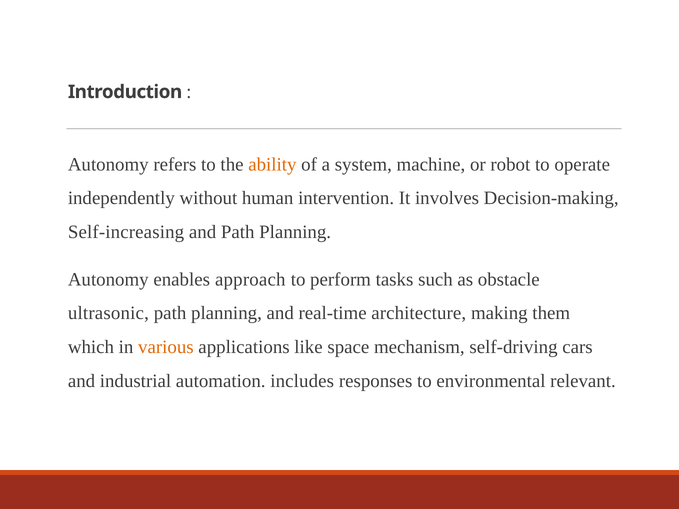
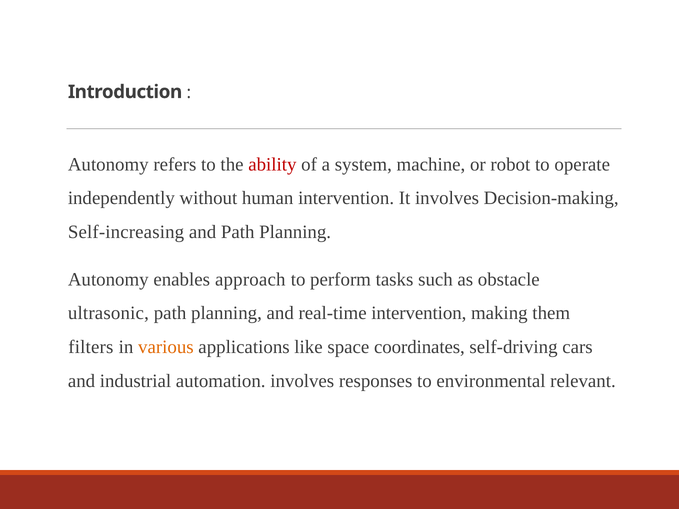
ability colour: orange -> red
real-time architecture: architecture -> intervention
which: which -> filters
mechanism: mechanism -> coordinates
automation includes: includes -> involves
